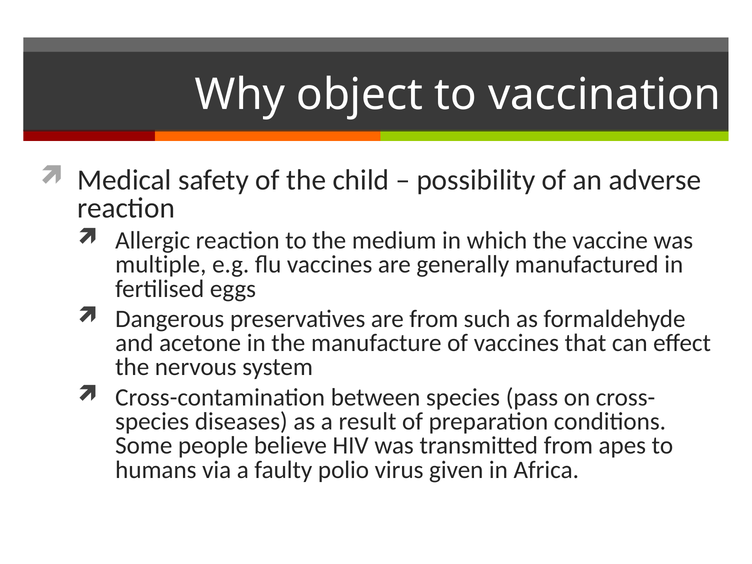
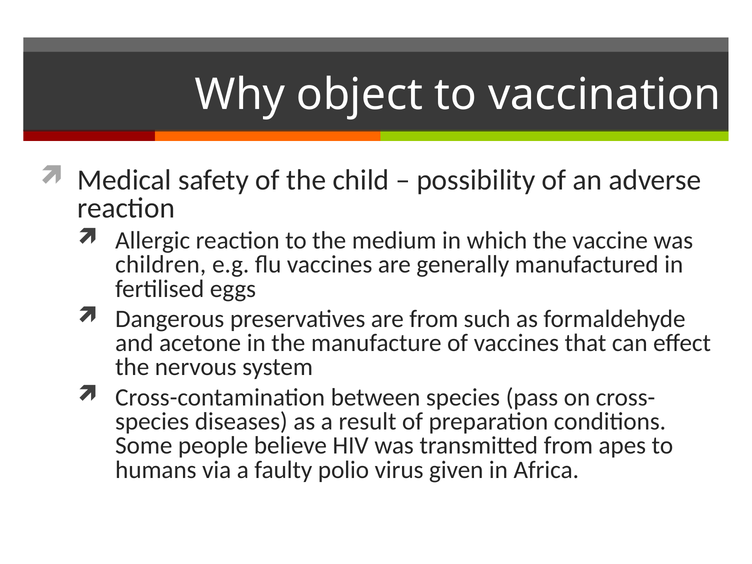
multiple: multiple -> children
